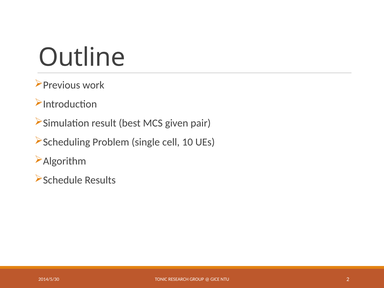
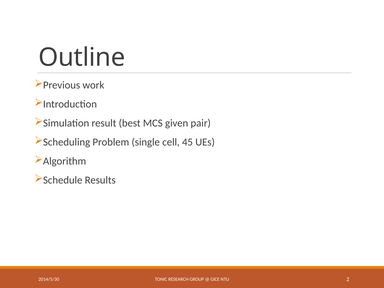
10: 10 -> 45
